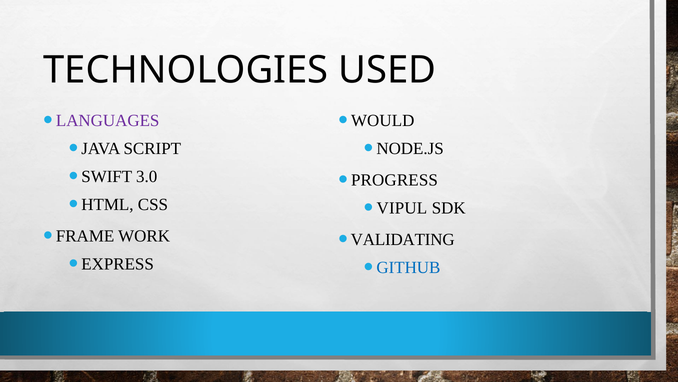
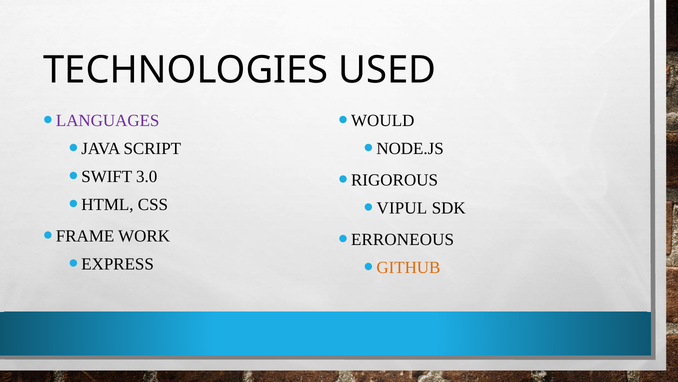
PROGRESS: PROGRESS -> RIGOROUS
VALIDATING: VALIDATING -> ERRONEOUS
GITHUB colour: blue -> orange
